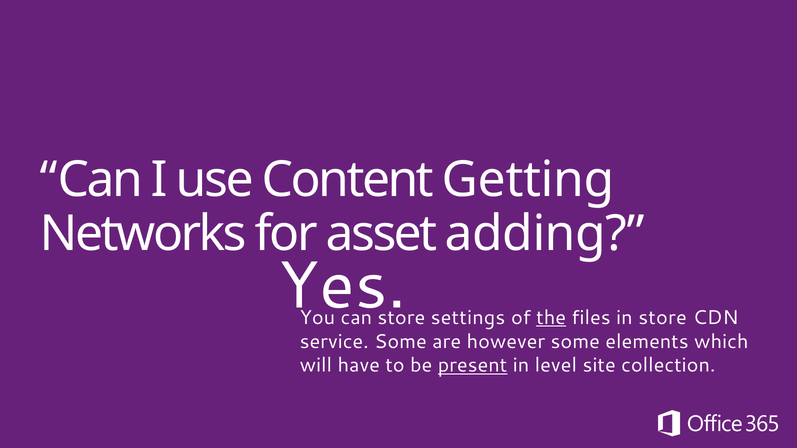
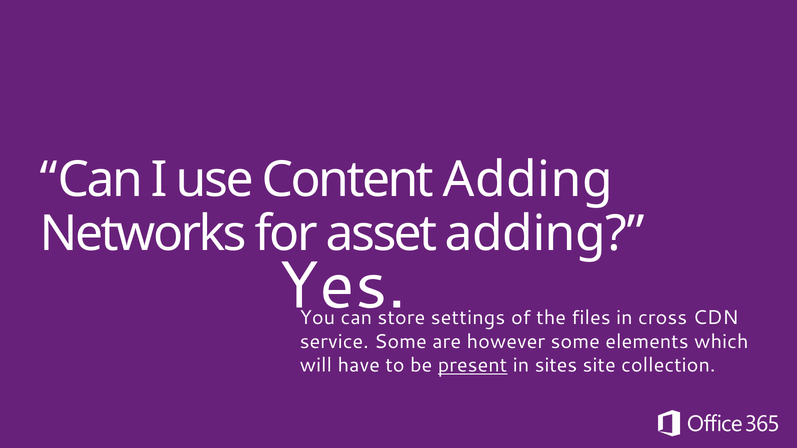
Content Getting: Getting -> Adding
the underline: present -> none
in store: store -> cross
level: level -> sites
